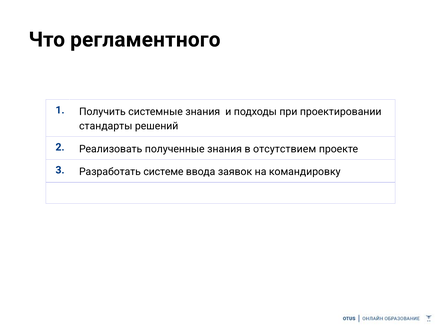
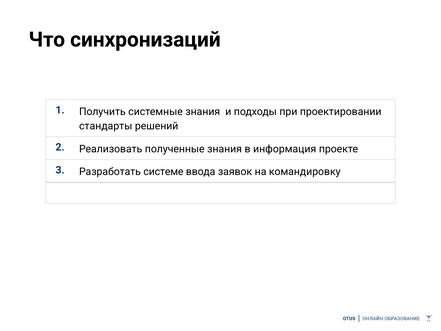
регламентного: регламентного -> синхронизаций
отсутствием: отсутствием -> информация
